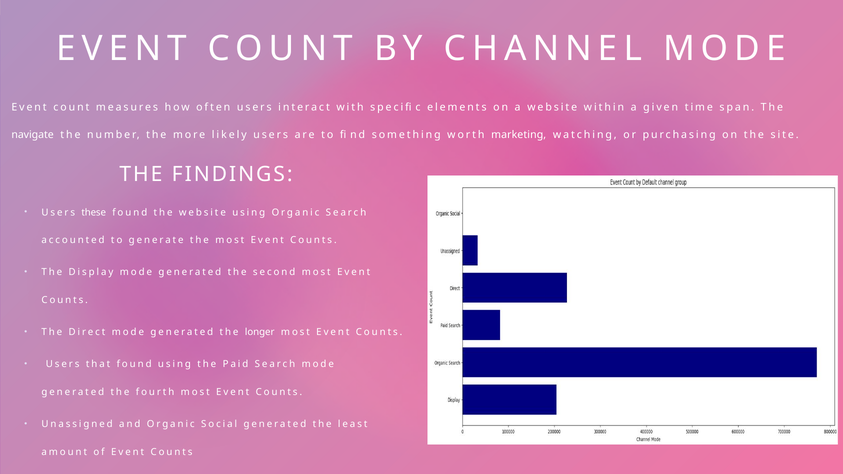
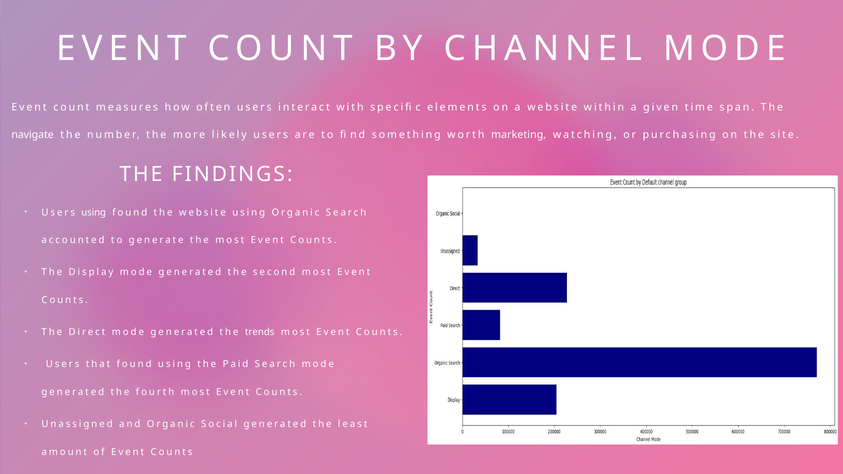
Users these: these -> using
longer: longer -> trends
